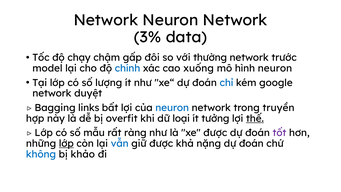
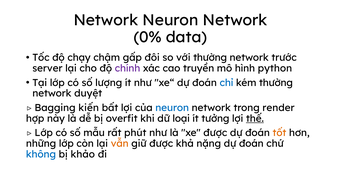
3%: 3% -> 0%
model: model -> server
chính colour: blue -> purple
xuống: xuống -> truyền
hình neuron: neuron -> python
kém google: google -> thường
links: links -> kiến
truyền: truyền -> render
ràng: ràng -> phút
tốt colour: purple -> orange
lớp at (66, 143) underline: present -> none
vẫn colour: blue -> orange
